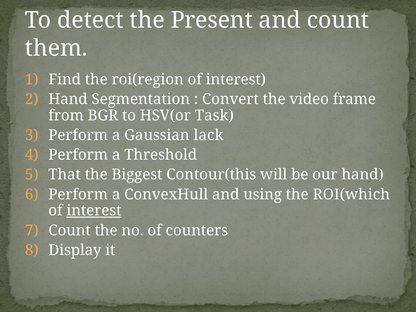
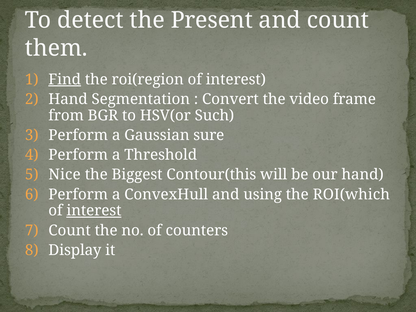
Find underline: none -> present
Task: Task -> Such
lack: lack -> sure
That: That -> Nice
